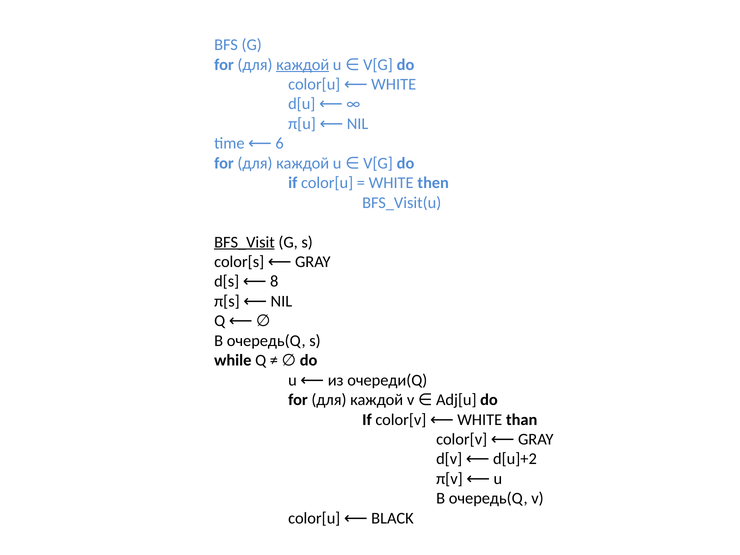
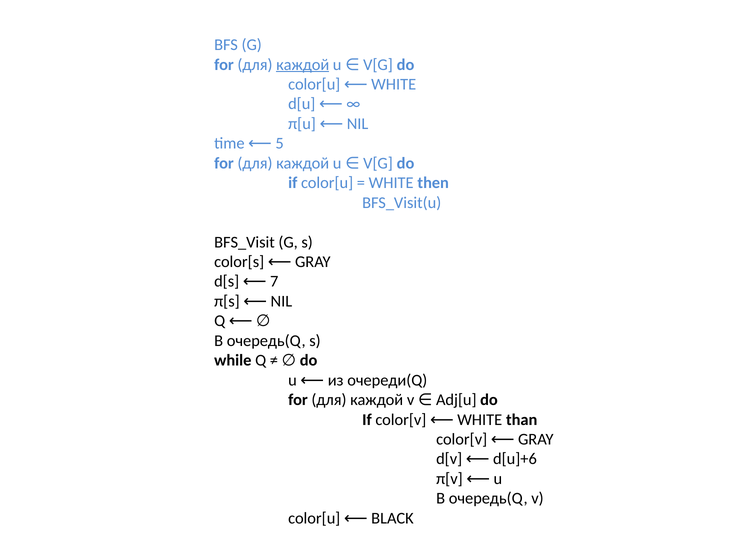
6: 6 -> 5
BFS_Visit underline: present -> none
8: 8 -> 7
d[u]+2: d[u]+2 -> d[u]+6
